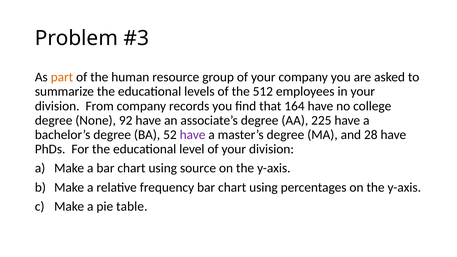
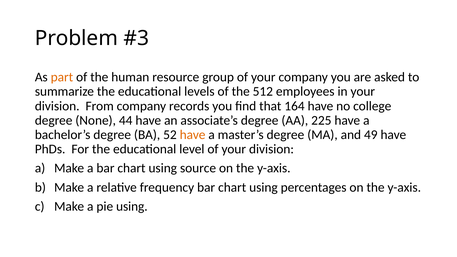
92: 92 -> 44
have at (193, 135) colour: purple -> orange
28: 28 -> 49
pie table: table -> using
